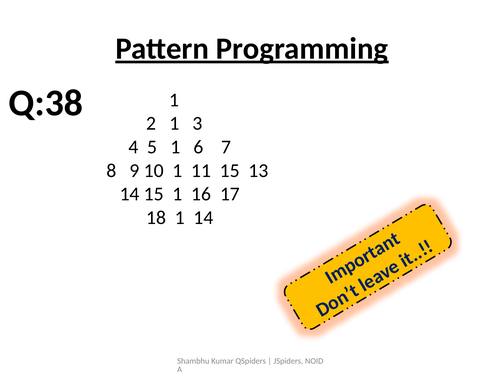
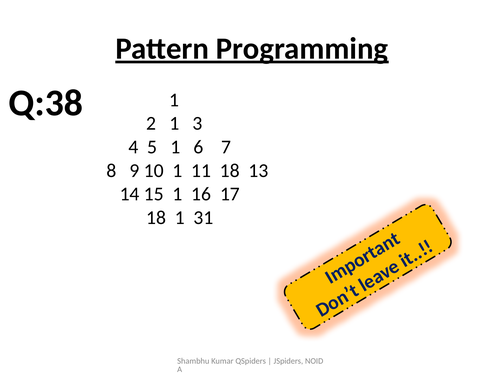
11 15: 15 -> 18
1 14: 14 -> 31
